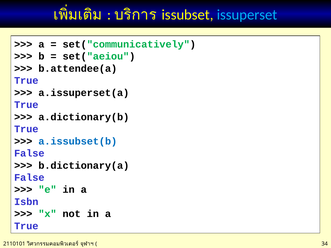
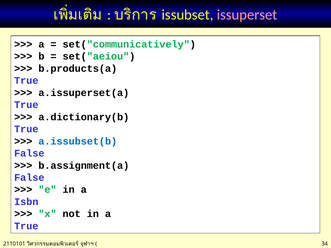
issuperset colour: light blue -> pink
b.attendee(a: b.attendee(a -> b.products(a
b.dictionary(a: b.dictionary(a -> b.assignment(a
